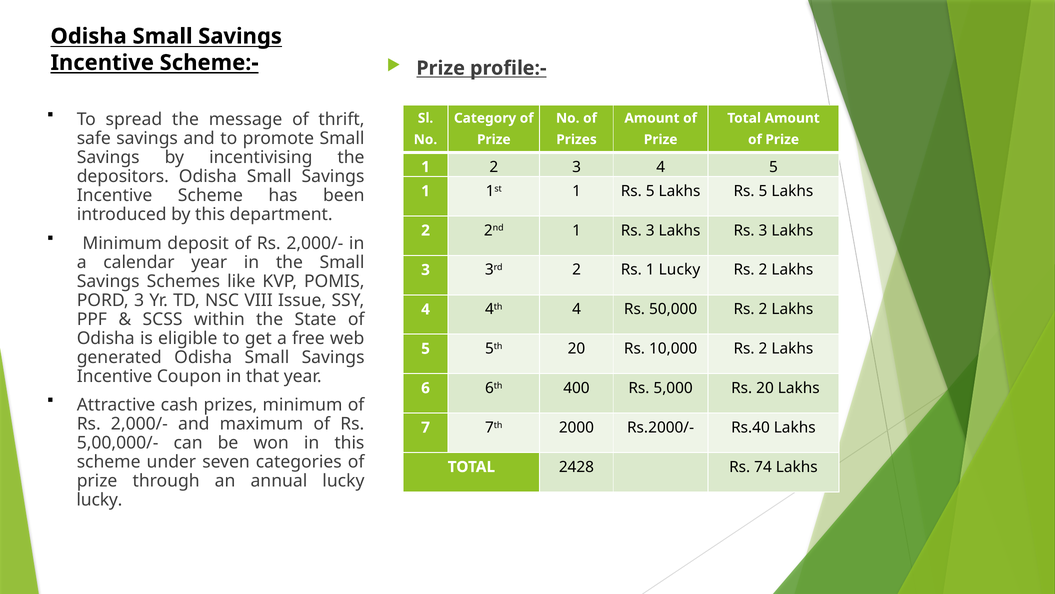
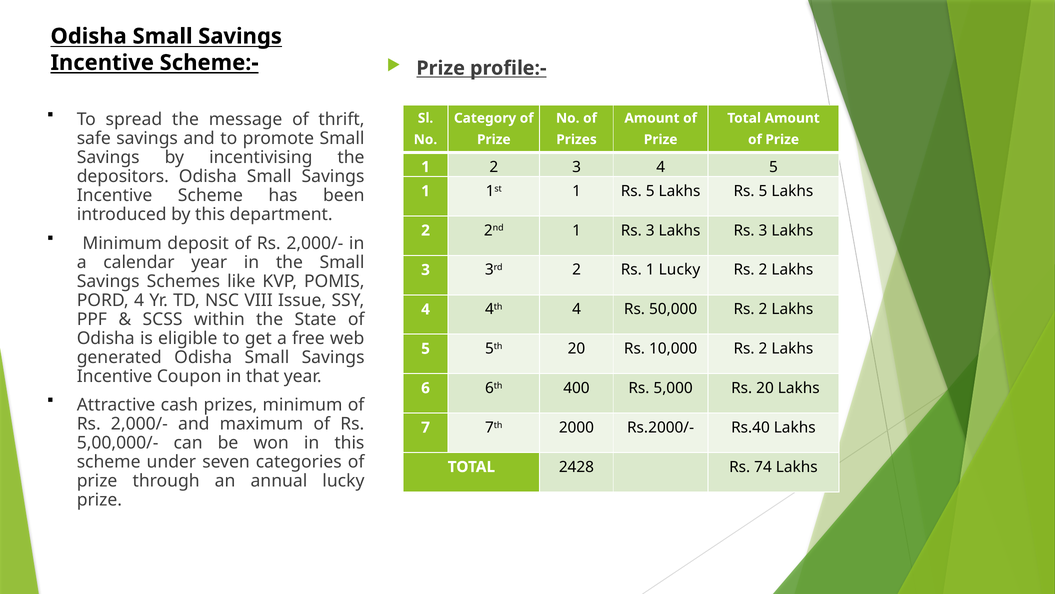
PORD 3: 3 -> 4
lucky at (99, 500): lucky -> prize
